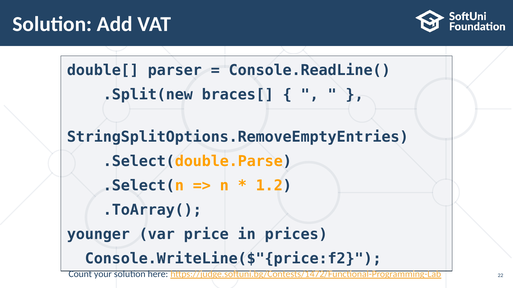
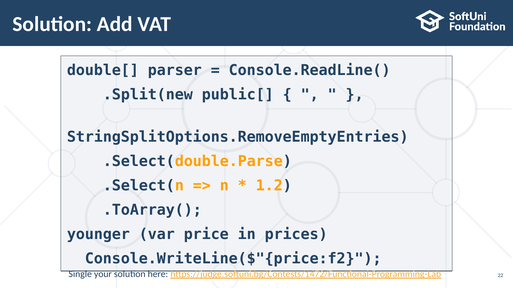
braces[: braces[ -> public[
Count: Count -> Single
